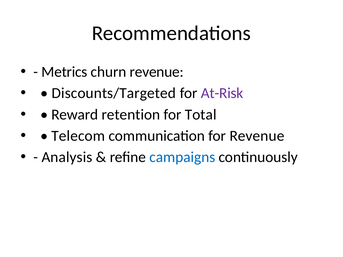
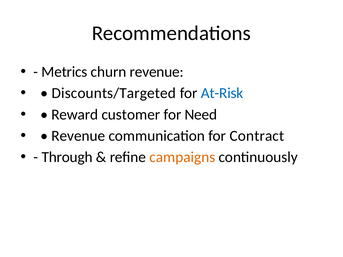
At-Risk colour: purple -> blue
retention: retention -> customer
Total: Total -> Need
Telecom at (78, 136): Telecom -> Revenue
for Revenue: Revenue -> Contract
Analysis: Analysis -> Through
campaigns colour: blue -> orange
